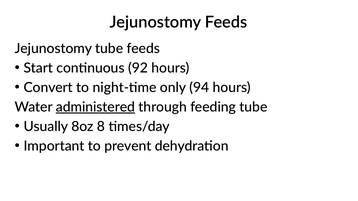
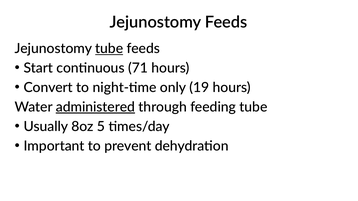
tube at (109, 49) underline: none -> present
92: 92 -> 71
94: 94 -> 19
8: 8 -> 5
